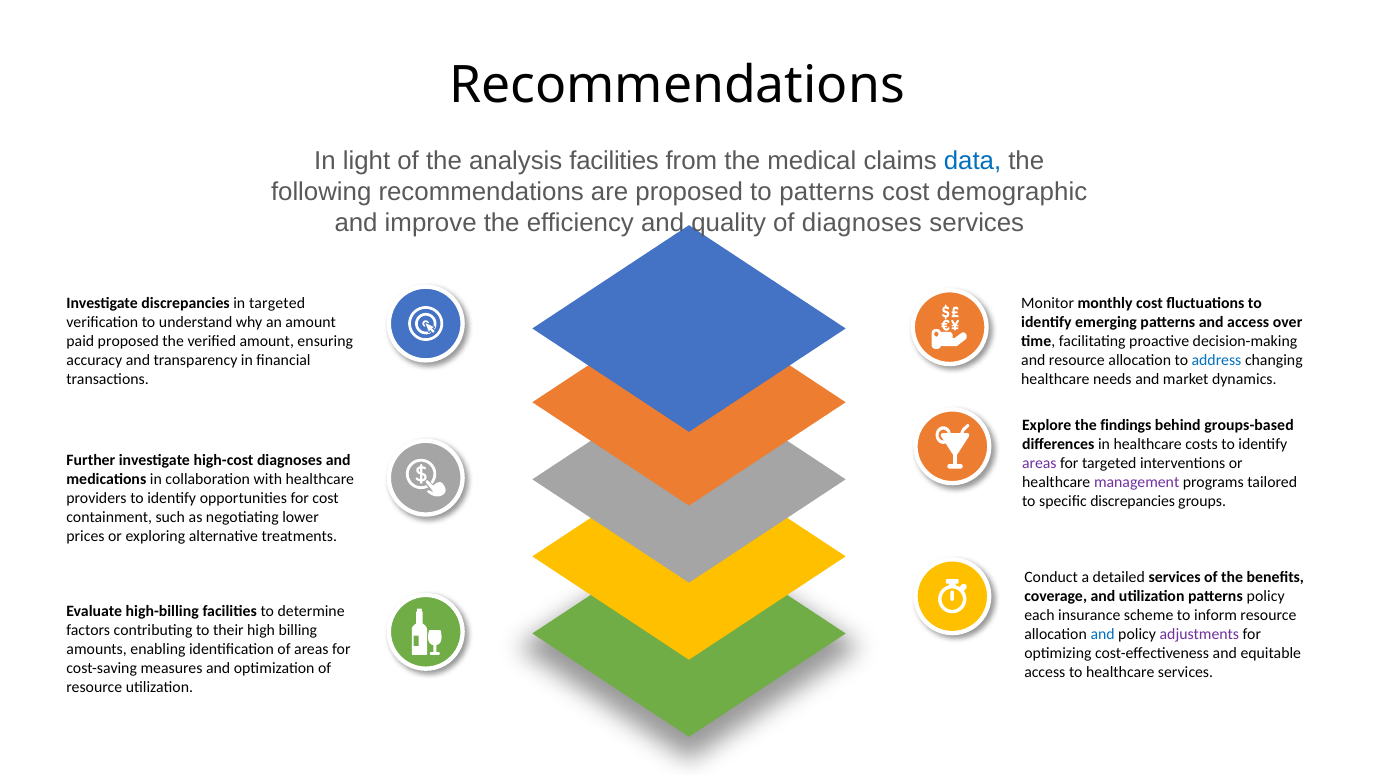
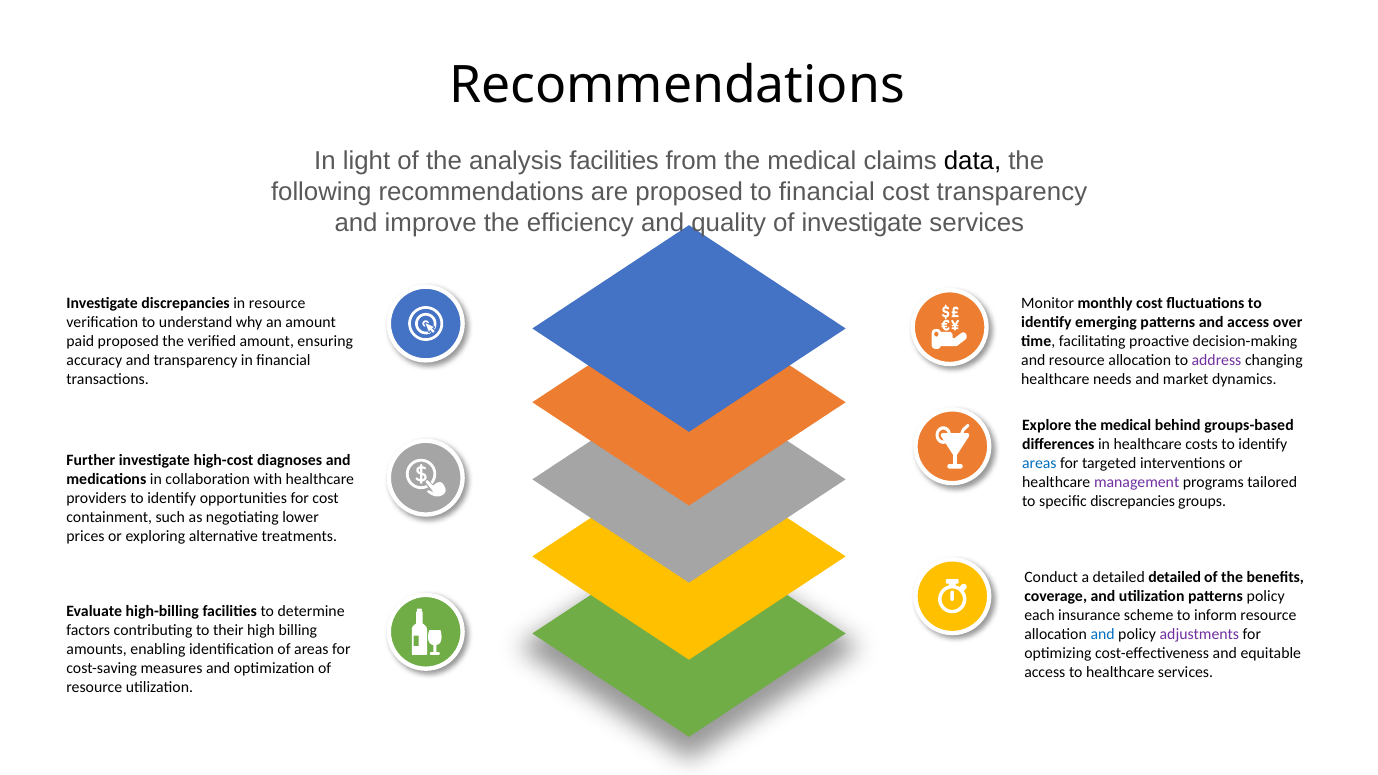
data colour: blue -> black
to patterns: patterns -> financial
cost demographic: demographic -> transparency
of diagnoses: diagnoses -> investigate
in targeted: targeted -> resource
address colour: blue -> purple
Explore the findings: findings -> medical
areas at (1039, 463) colour: purple -> blue
detailed services: services -> detailed
